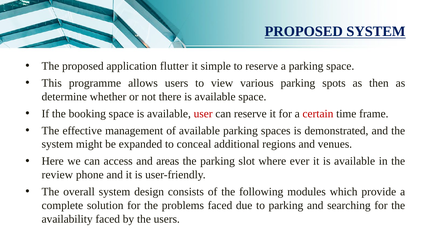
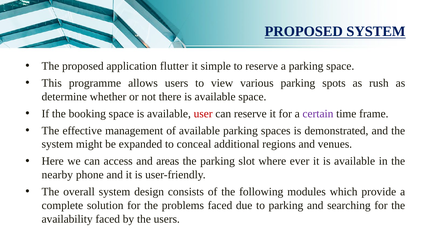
then: then -> rush
certain colour: red -> purple
review: review -> nearby
